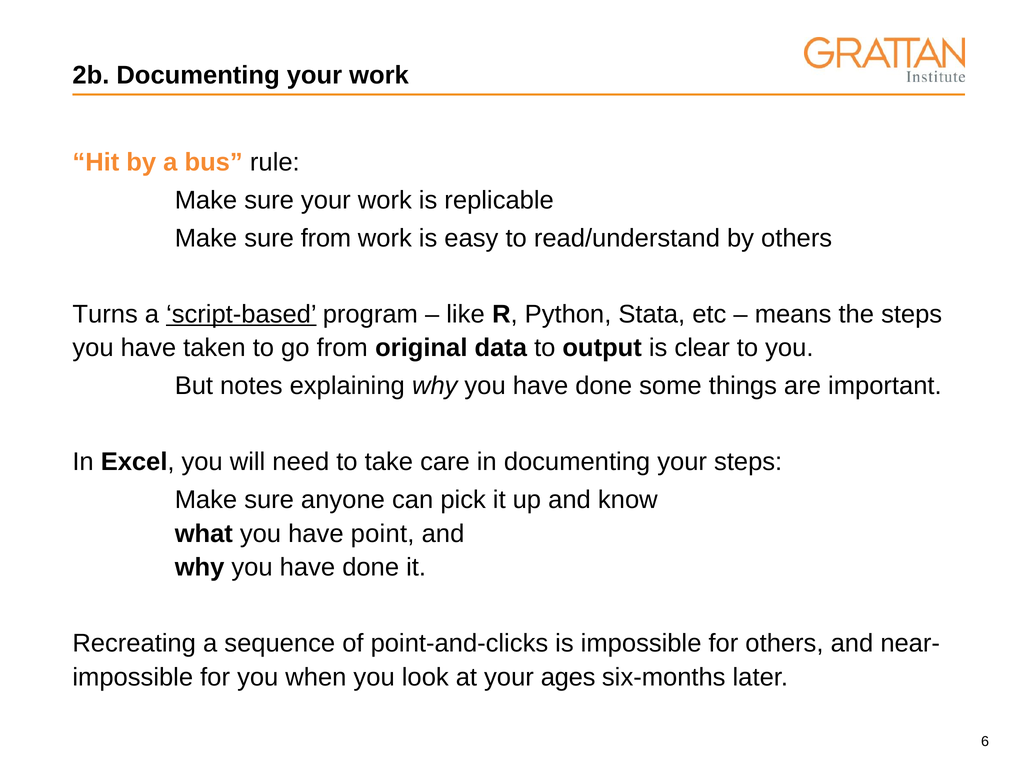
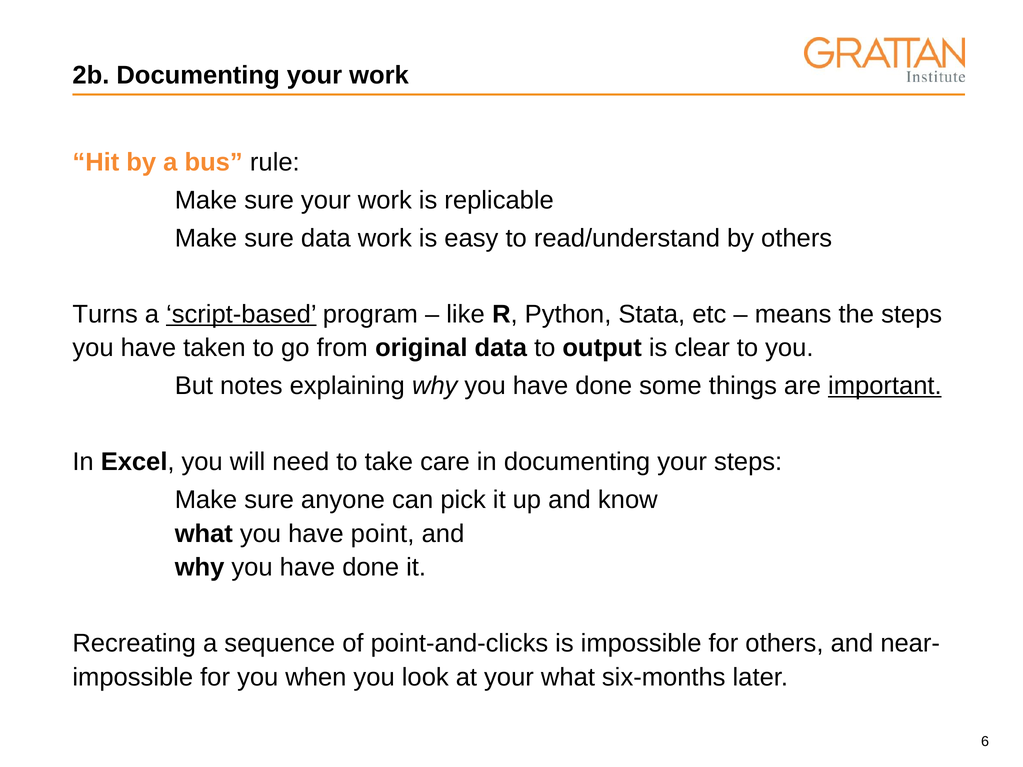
sure from: from -> data
important underline: none -> present
your ages: ages -> what
